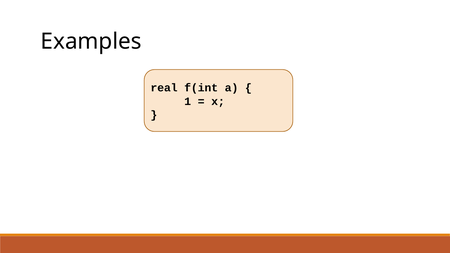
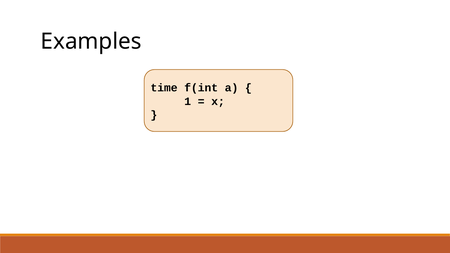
real: real -> time
